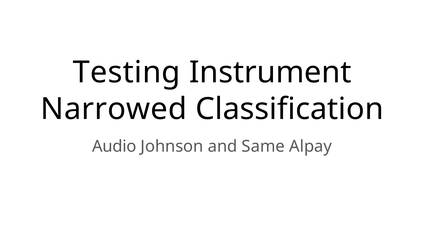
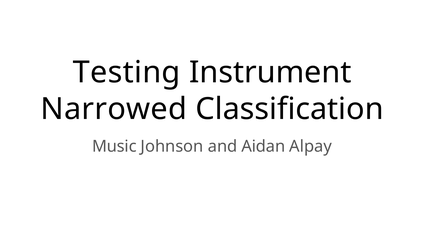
Audio: Audio -> Music
Same: Same -> Aidan
